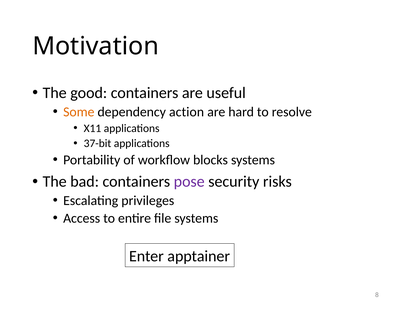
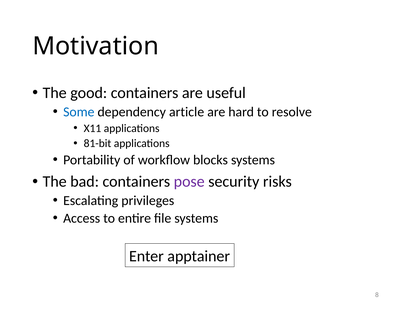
Some colour: orange -> blue
action: action -> article
37-bit: 37-bit -> 81-bit
